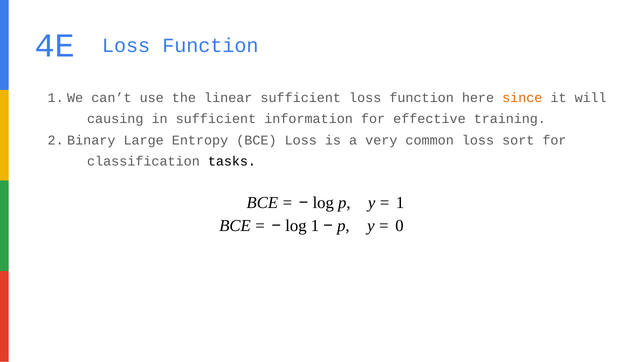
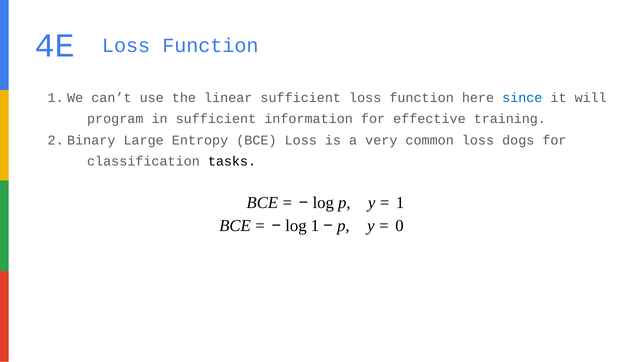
since colour: orange -> blue
causing: causing -> program
sort: sort -> dogs
